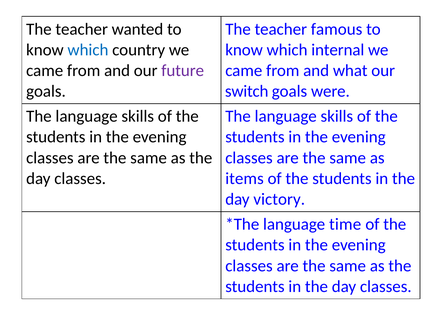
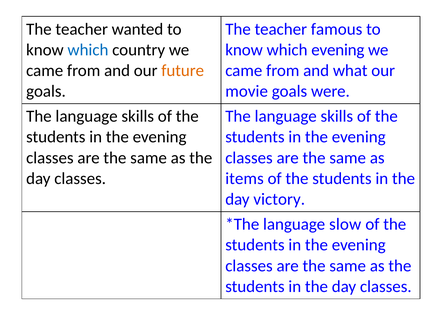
which internal: internal -> evening
future colour: purple -> orange
switch: switch -> movie
time: time -> slow
